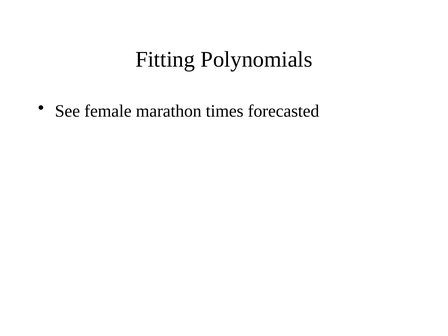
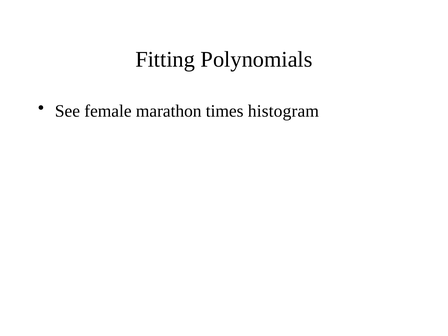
forecasted: forecasted -> histogram
